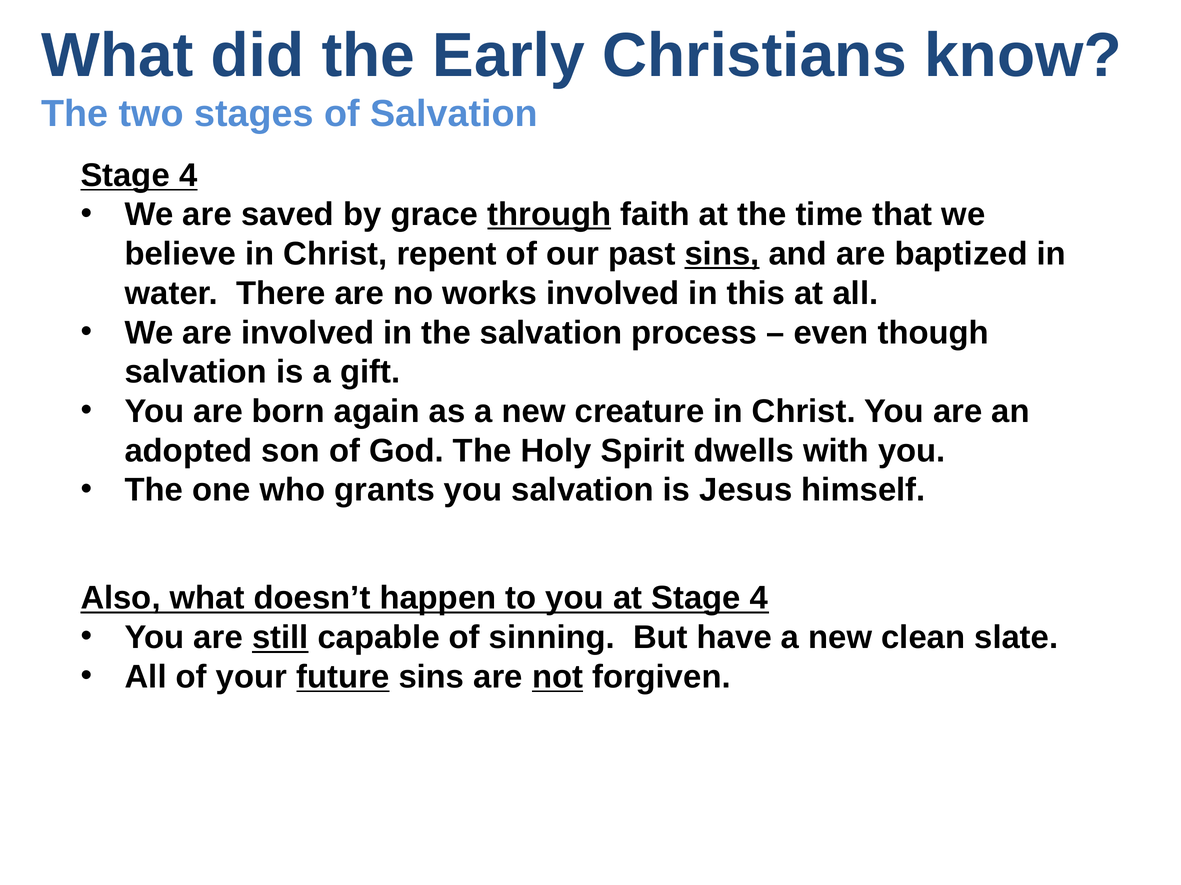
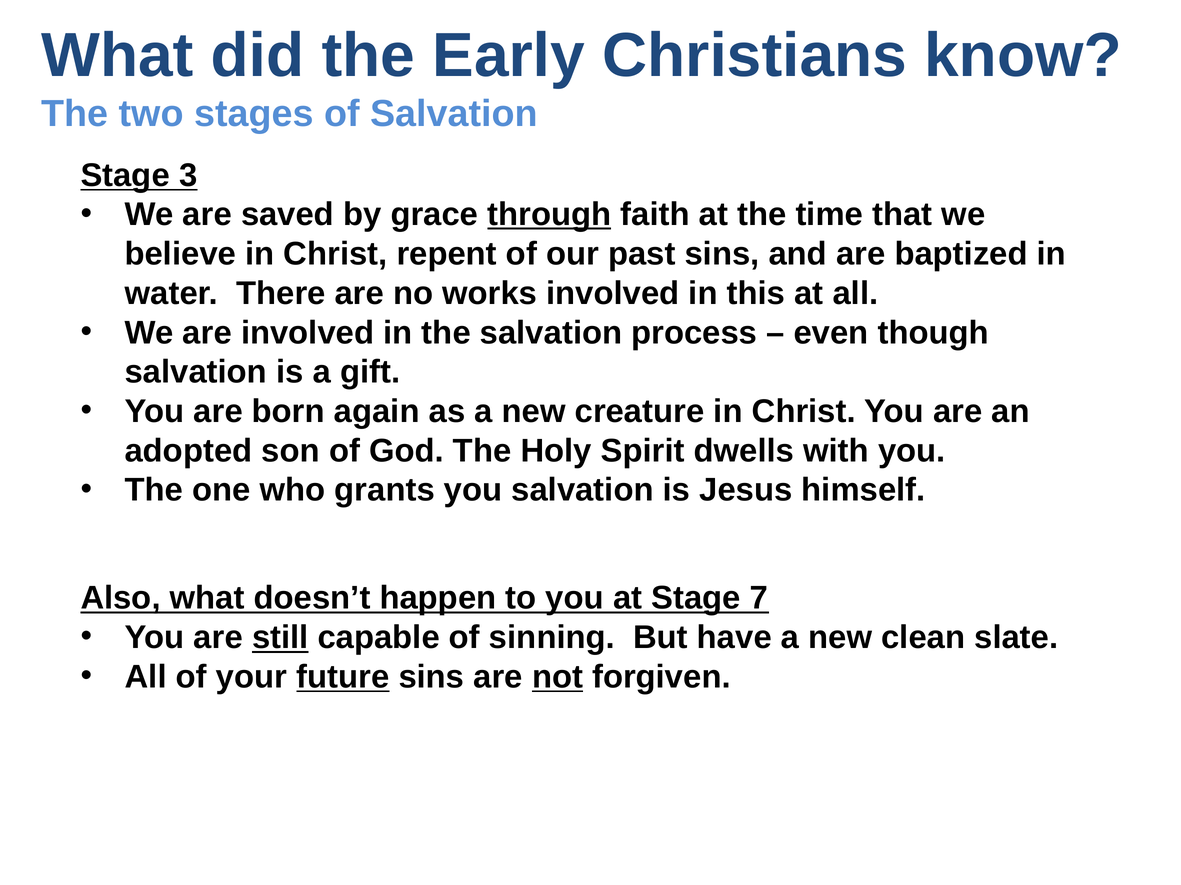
4 at (188, 175): 4 -> 3
sins at (722, 254) underline: present -> none
at Stage 4: 4 -> 7
